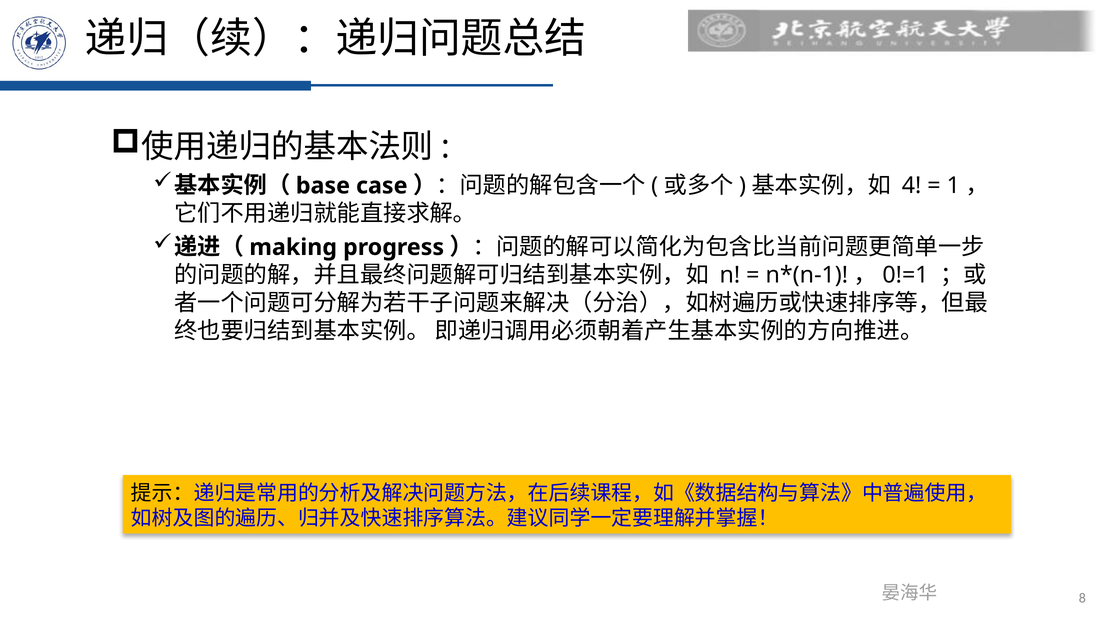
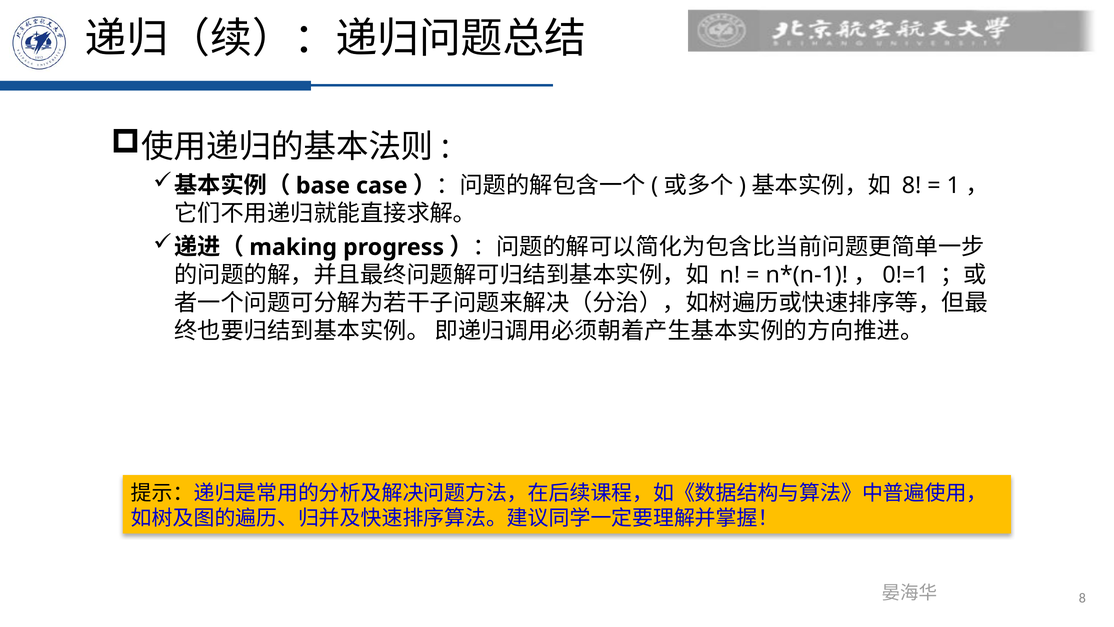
4 at (912, 186): 4 -> 8
